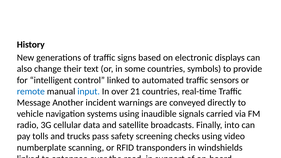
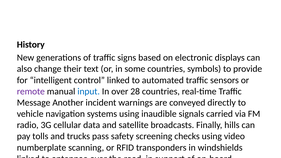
remote colour: blue -> purple
21: 21 -> 28
into: into -> hills
